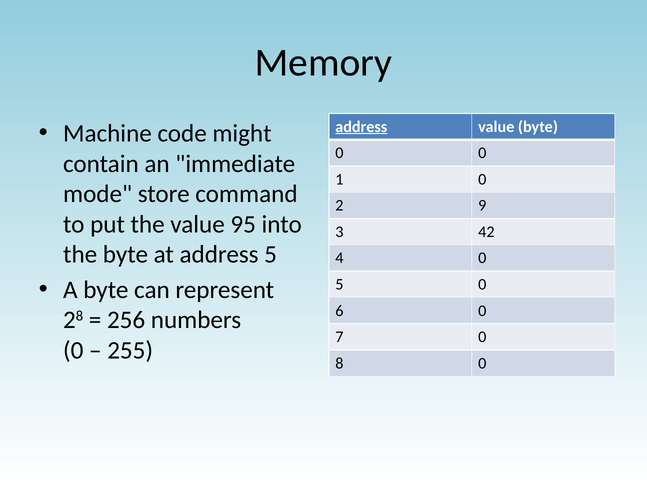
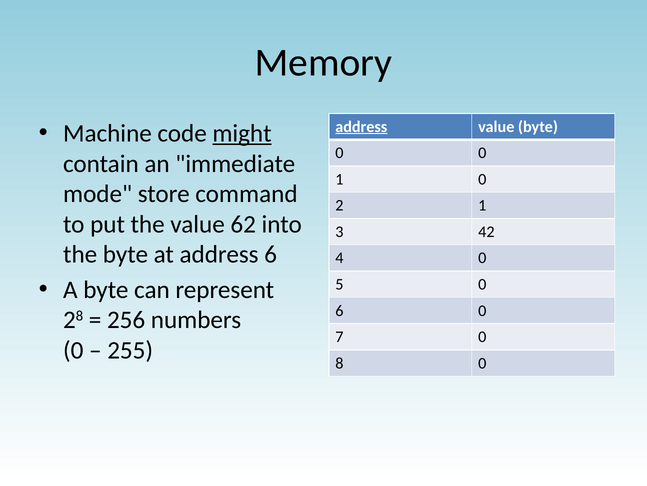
might underline: none -> present
2 9: 9 -> 1
95: 95 -> 62
address 5: 5 -> 6
